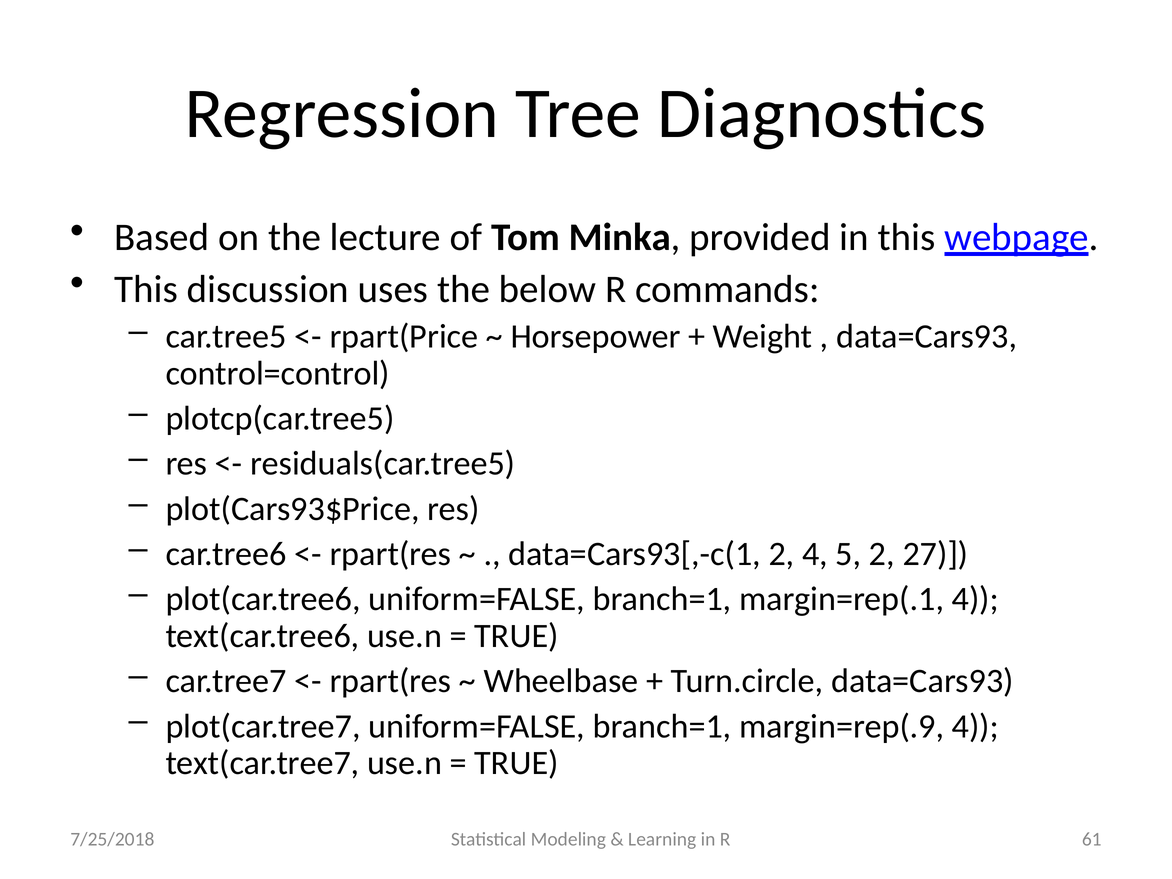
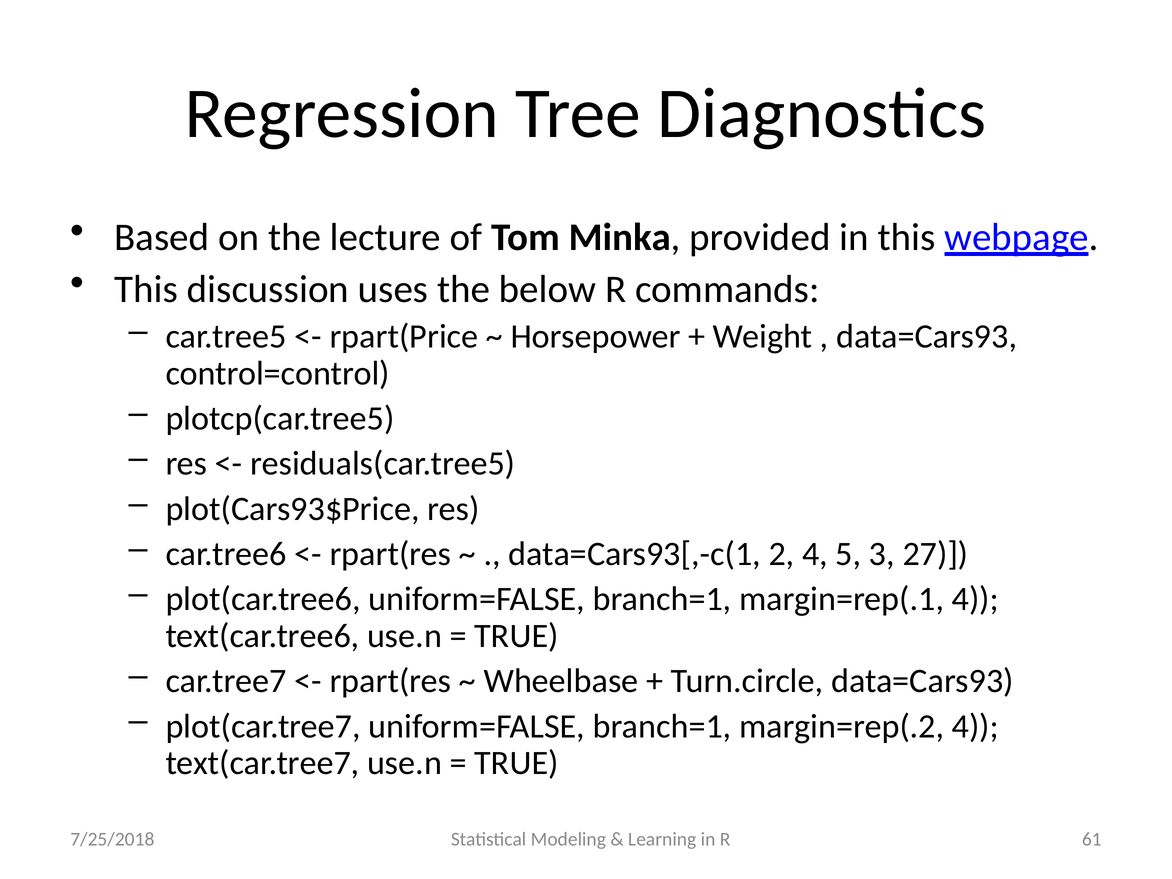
5 2: 2 -> 3
margin=rep(.9: margin=rep(.9 -> margin=rep(.2
